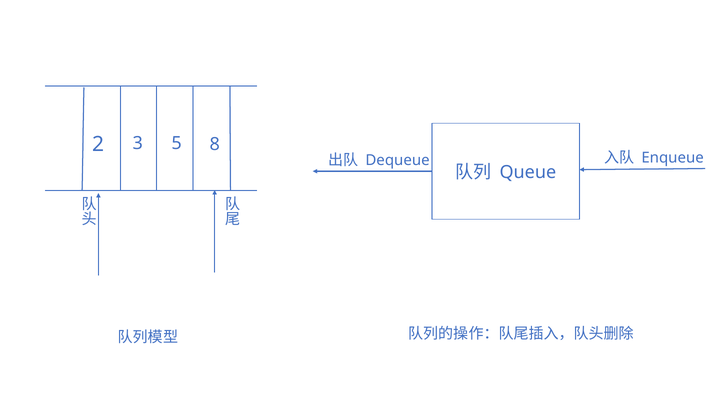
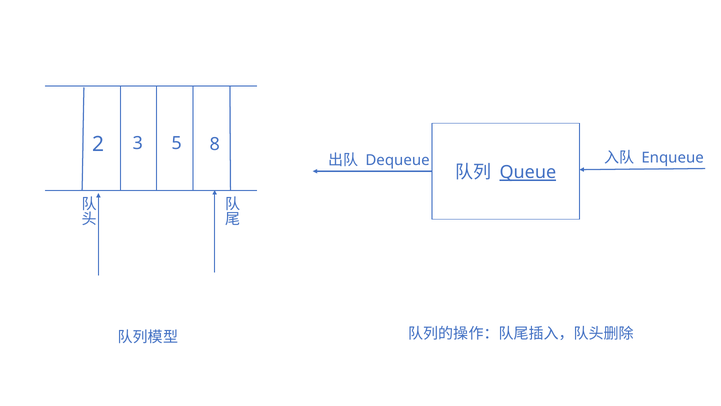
Queue underline: none -> present
